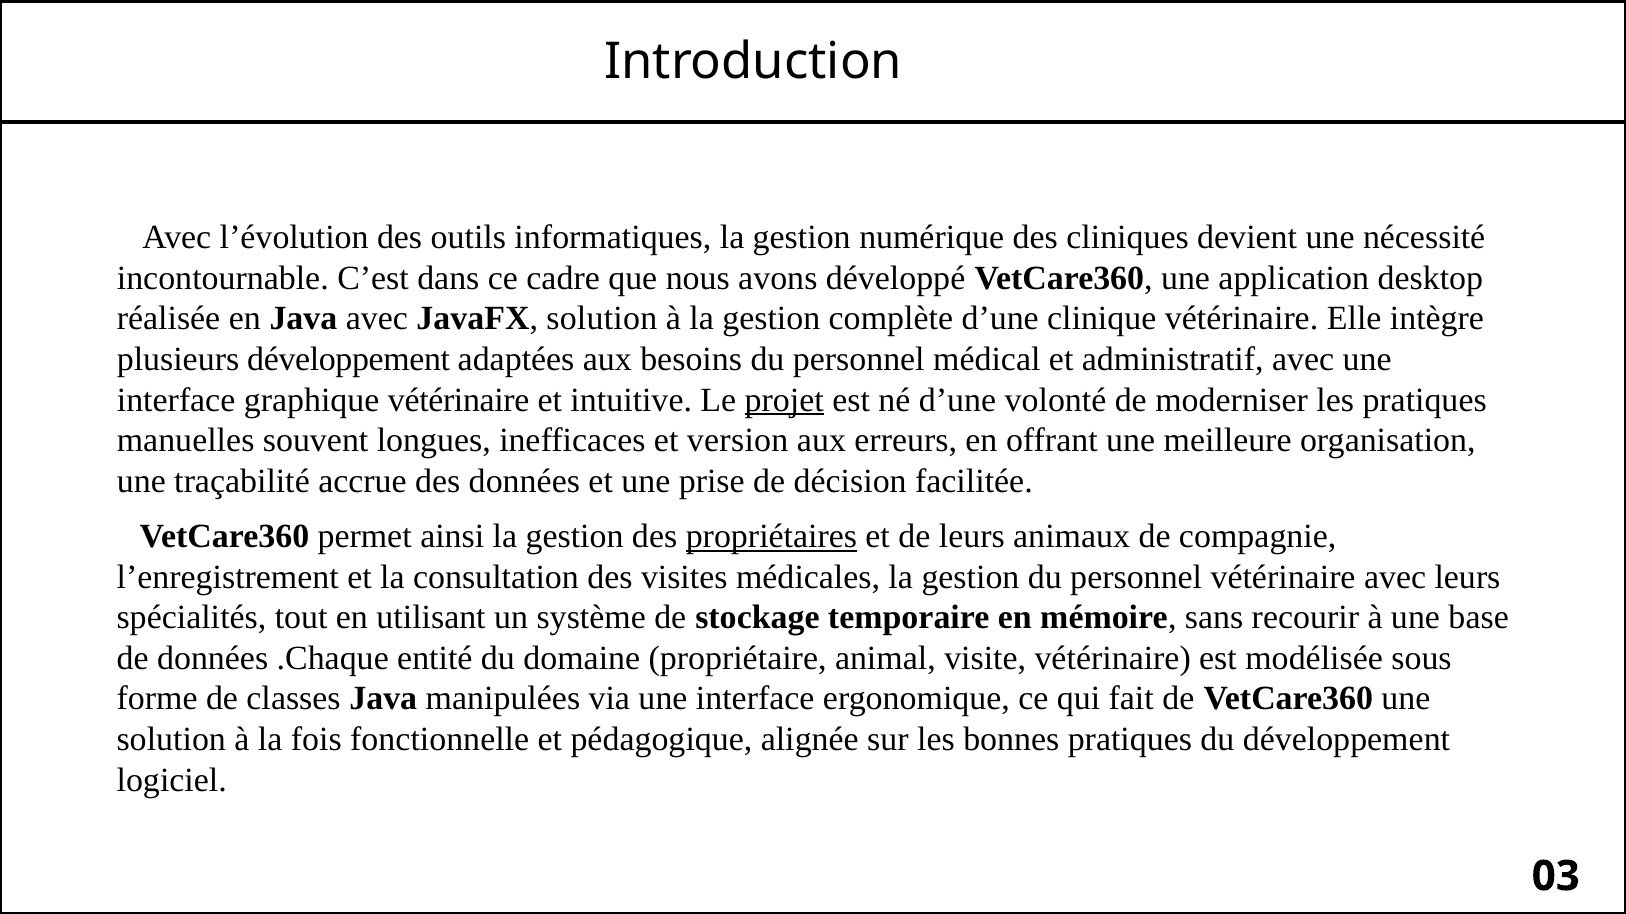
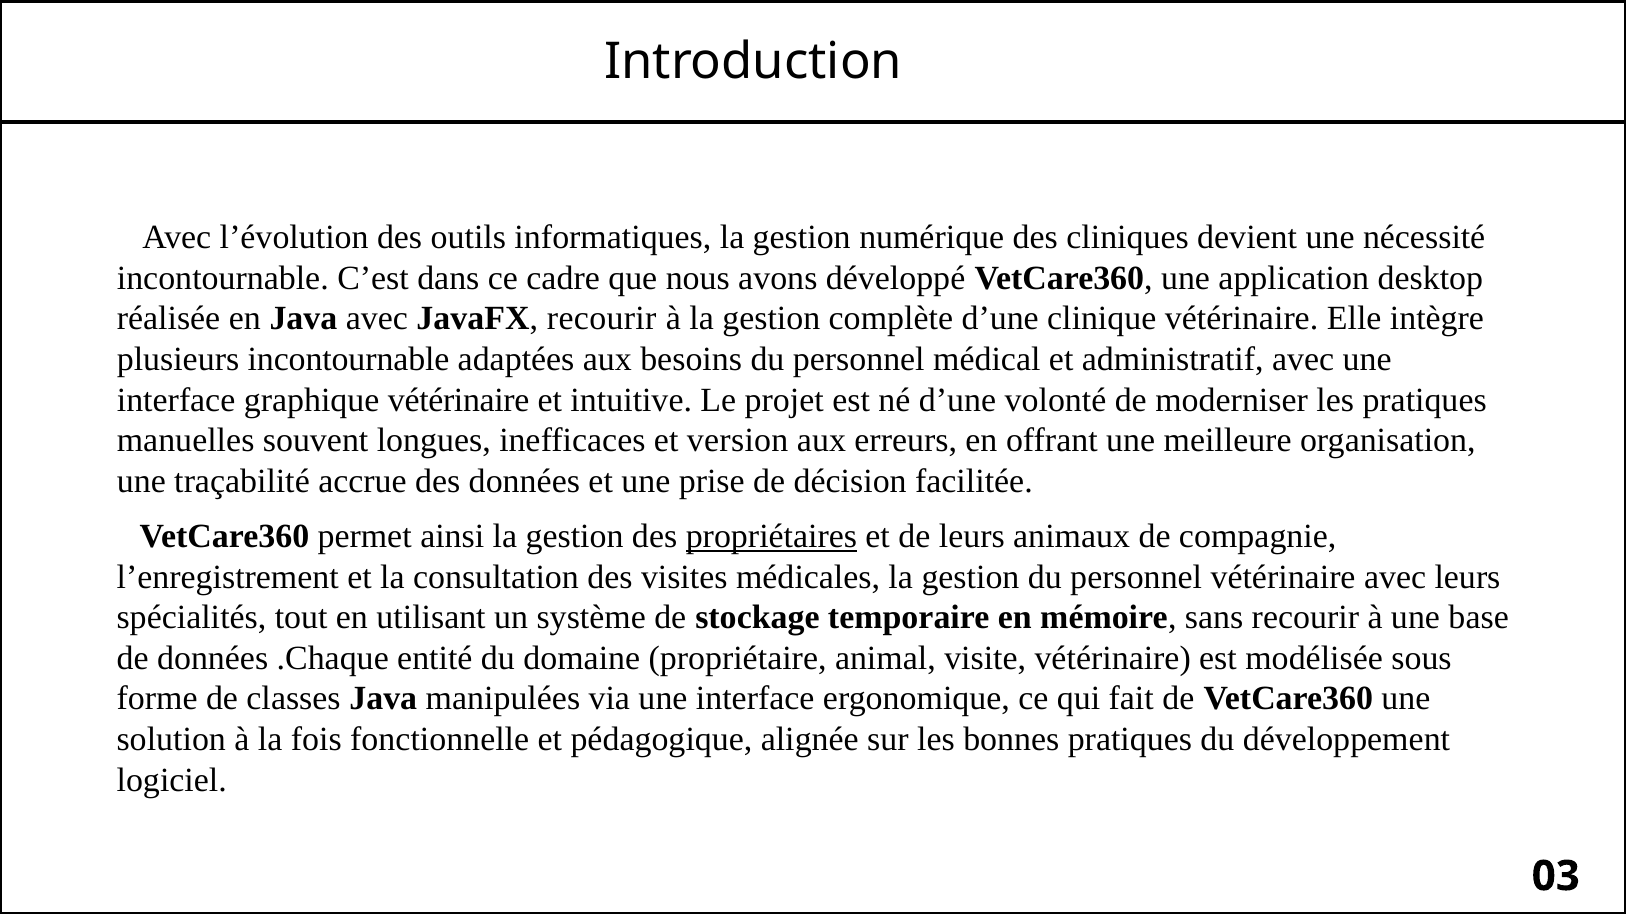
JavaFX solution: solution -> recourir
plusieurs développement: développement -> incontournable
projet underline: present -> none
